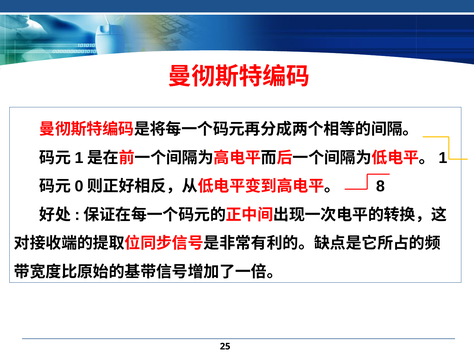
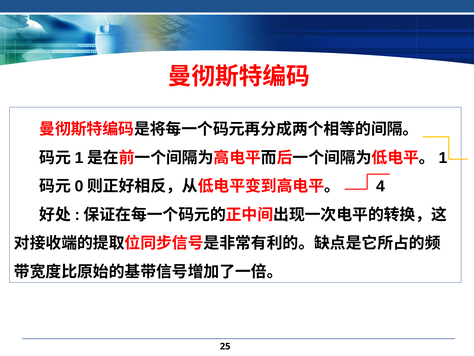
8: 8 -> 4
